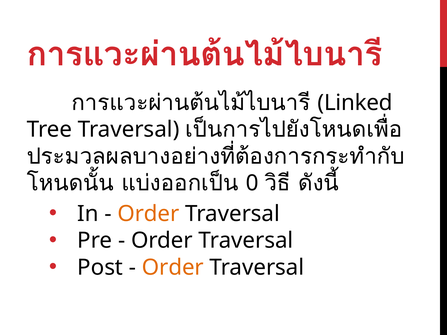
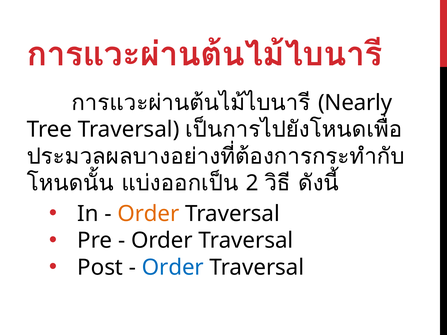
Linked: Linked -> Nearly
0: 0 -> 2
Order at (173, 268) colour: orange -> blue
